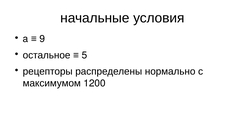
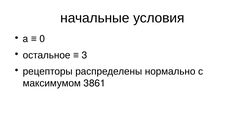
9: 9 -> 0
5: 5 -> 3
1200: 1200 -> 3861
